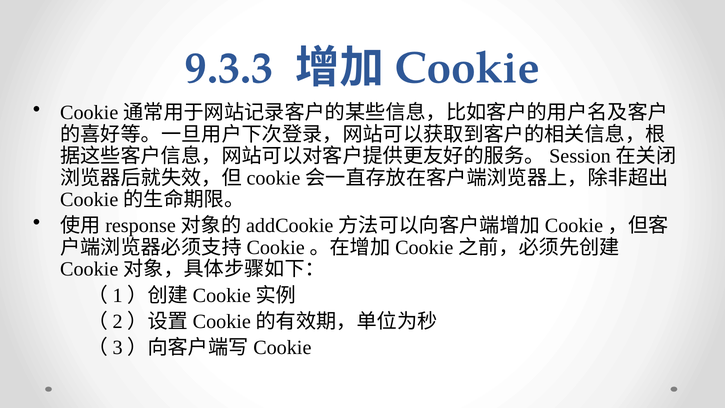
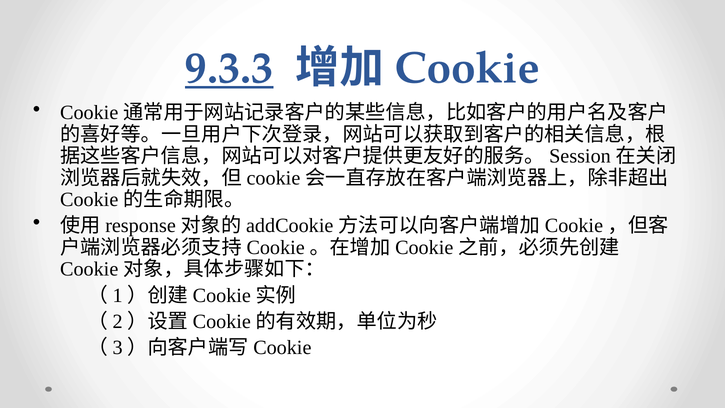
9.3.3 underline: none -> present
